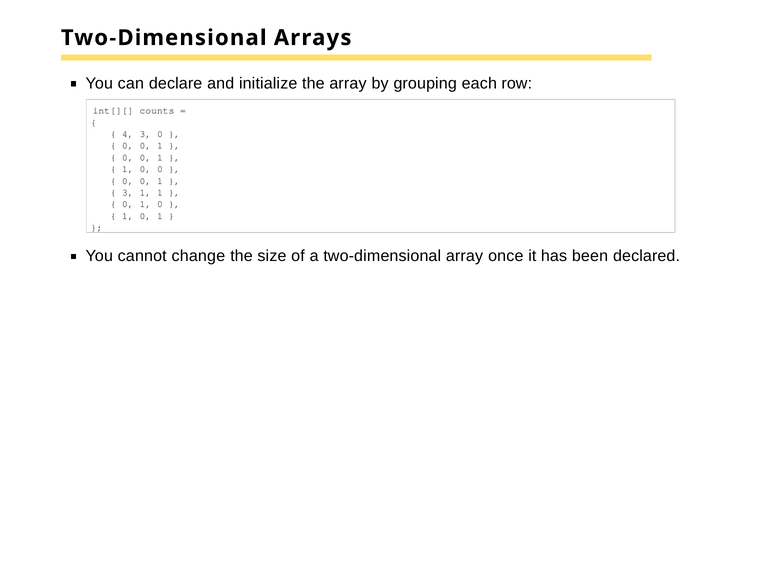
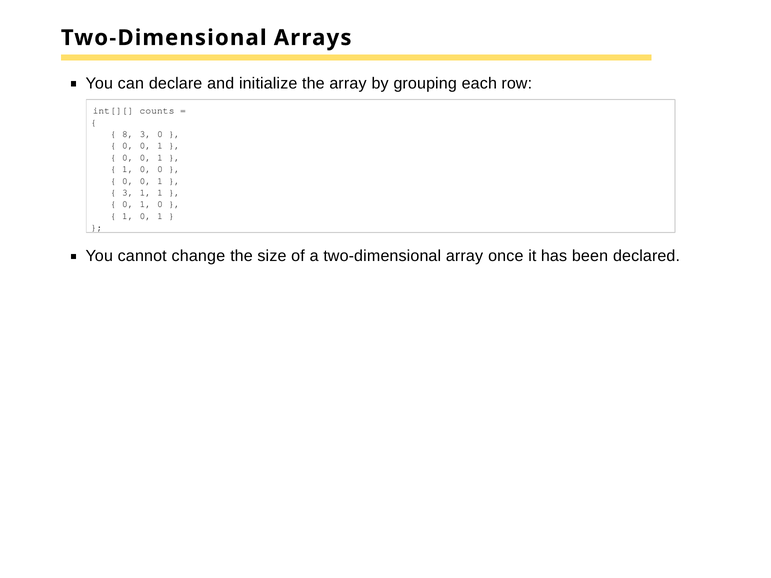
4: 4 -> 8
